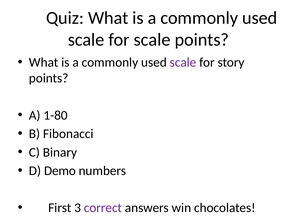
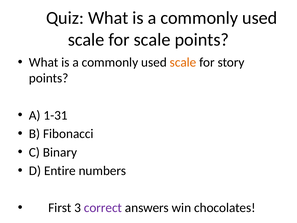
scale at (183, 62) colour: purple -> orange
1-80: 1-80 -> 1-31
Demo: Demo -> Entire
